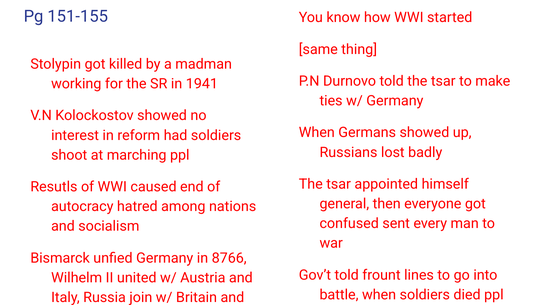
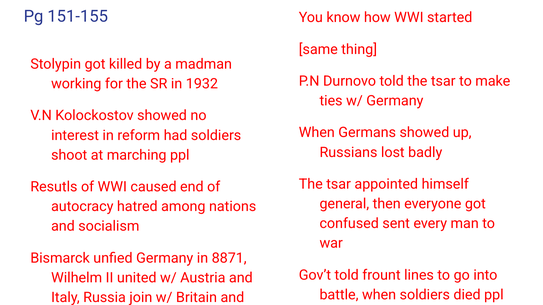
1941: 1941 -> 1932
8766: 8766 -> 8871
